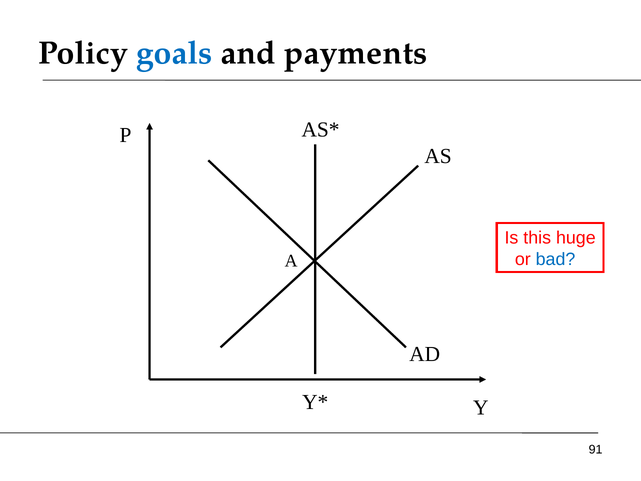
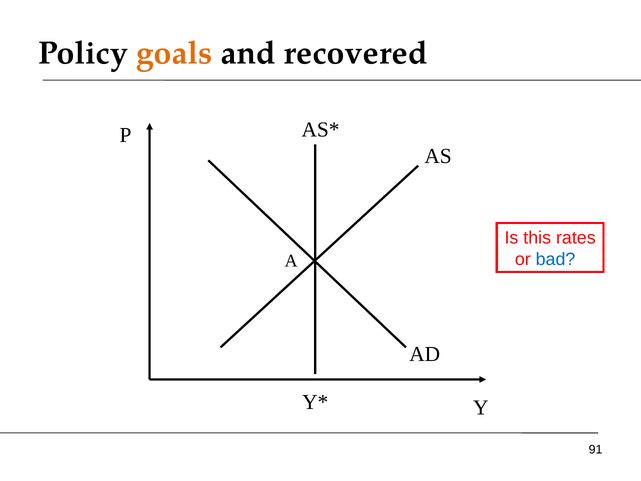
goals colour: blue -> orange
payments: payments -> recovered
huge: huge -> rates
